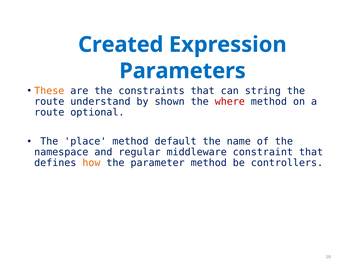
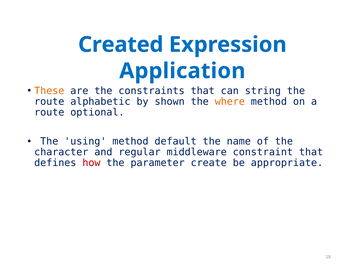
Parameters: Parameters -> Application
understand: understand -> alphabetic
where colour: red -> orange
place: place -> using
namespace: namespace -> character
how colour: orange -> red
parameter method: method -> create
controllers: controllers -> appropriate
